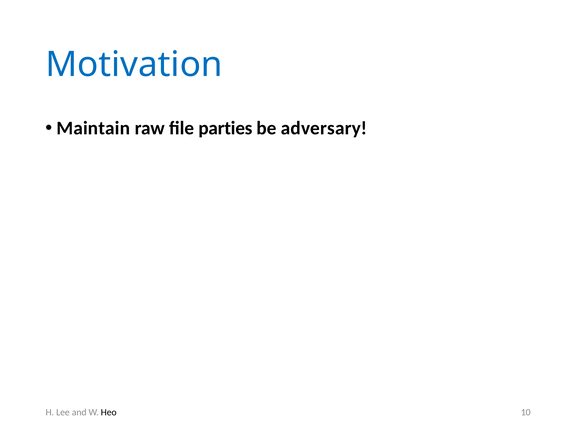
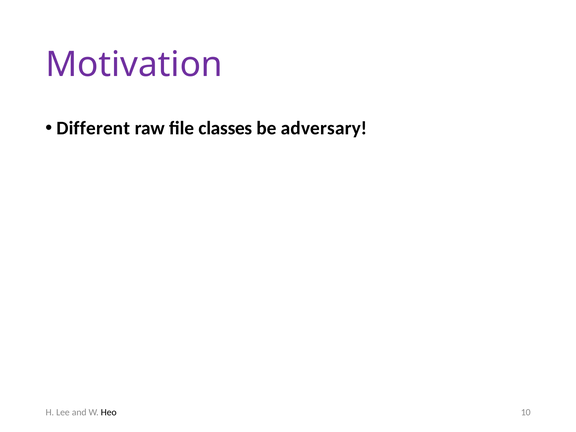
Motivation colour: blue -> purple
Maintain: Maintain -> Different
parties: parties -> classes
